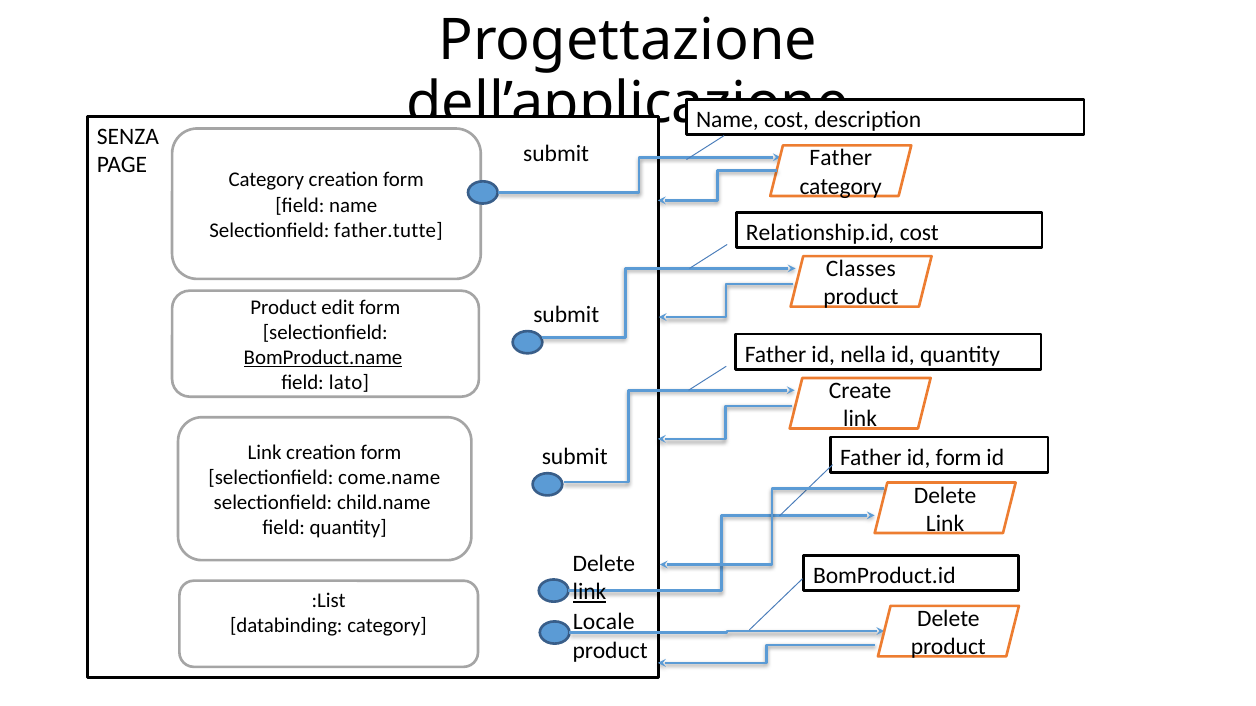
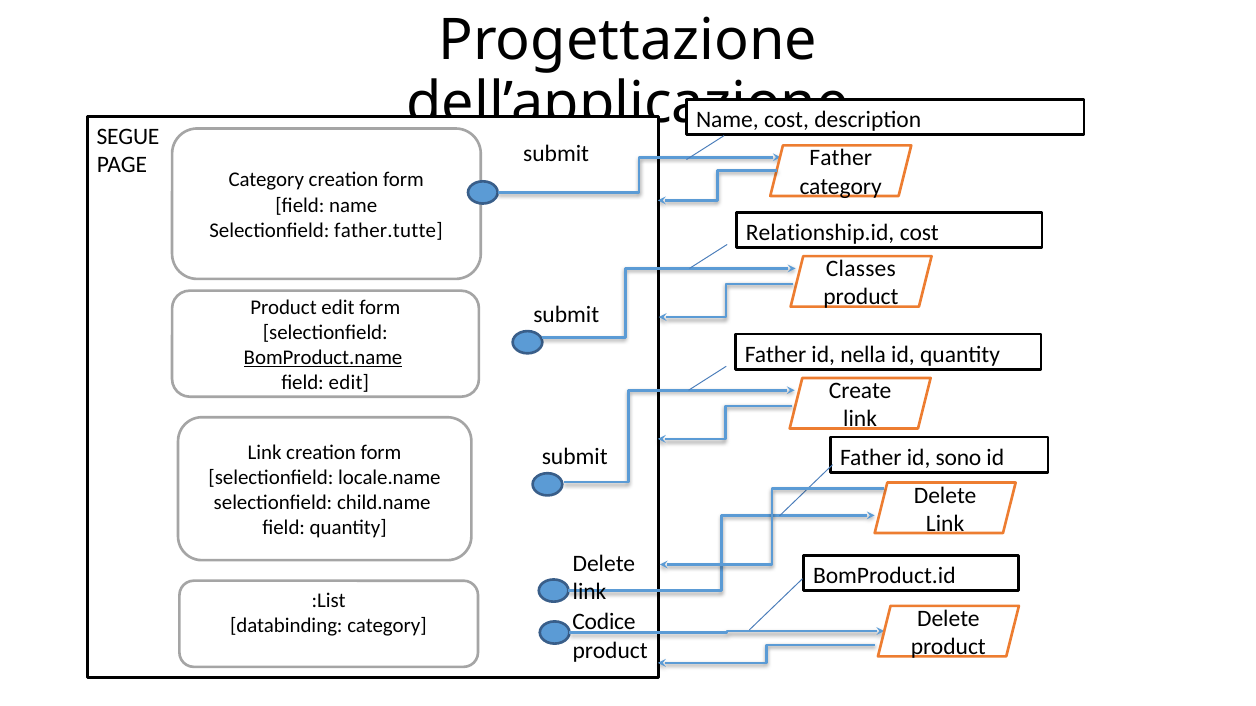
SENZA: SENZA -> SEGUE
field lato: lato -> edit
id form: form -> sono
come.name: come.name -> locale.name
link at (590, 592) underline: present -> none
Locale: Locale -> Codice
